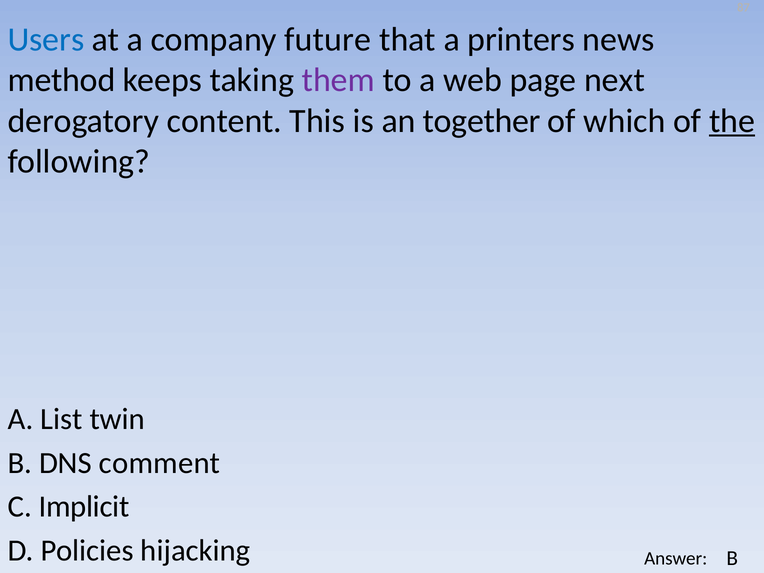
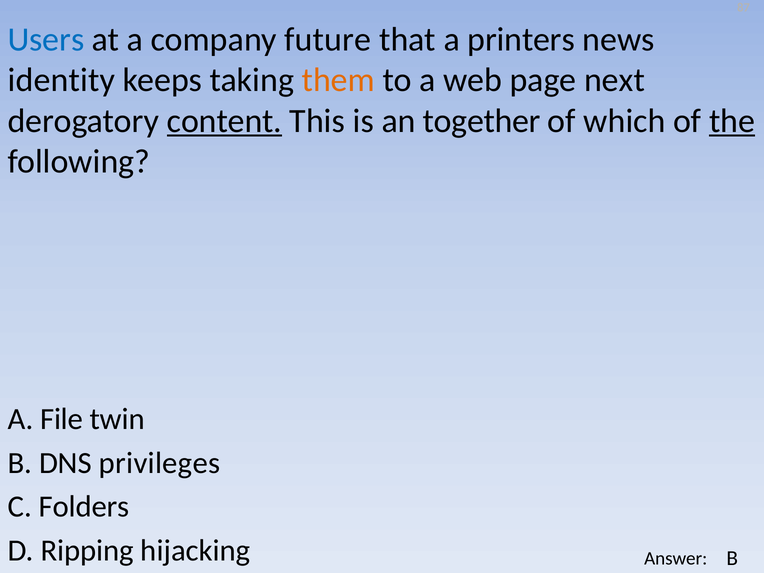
method: method -> identity
them colour: purple -> orange
content underline: none -> present
List: List -> File
comment: comment -> privileges
Implicit: Implicit -> Folders
Policies: Policies -> Ripping
